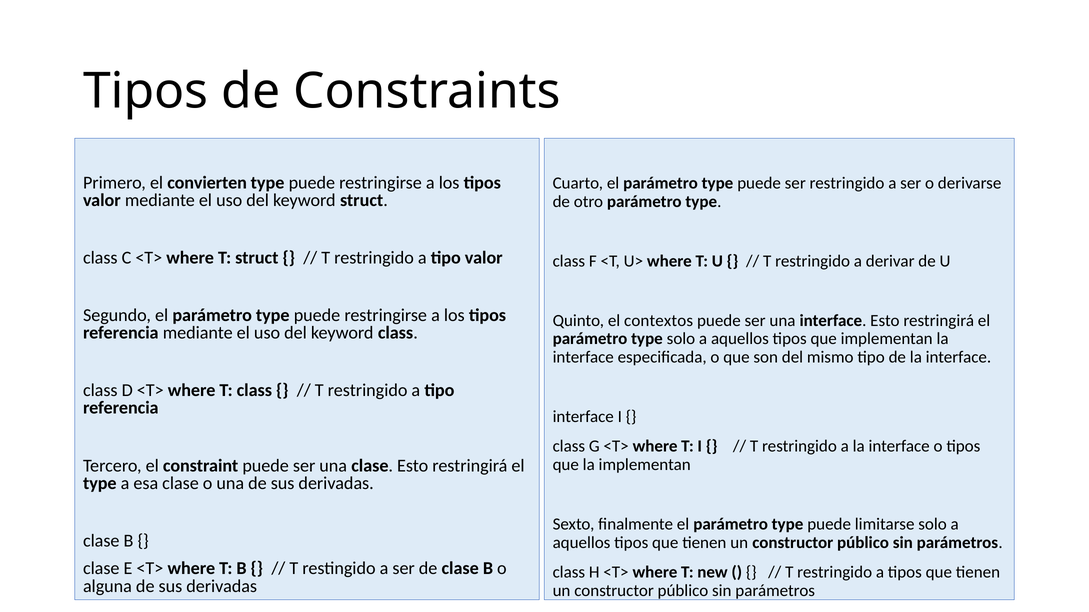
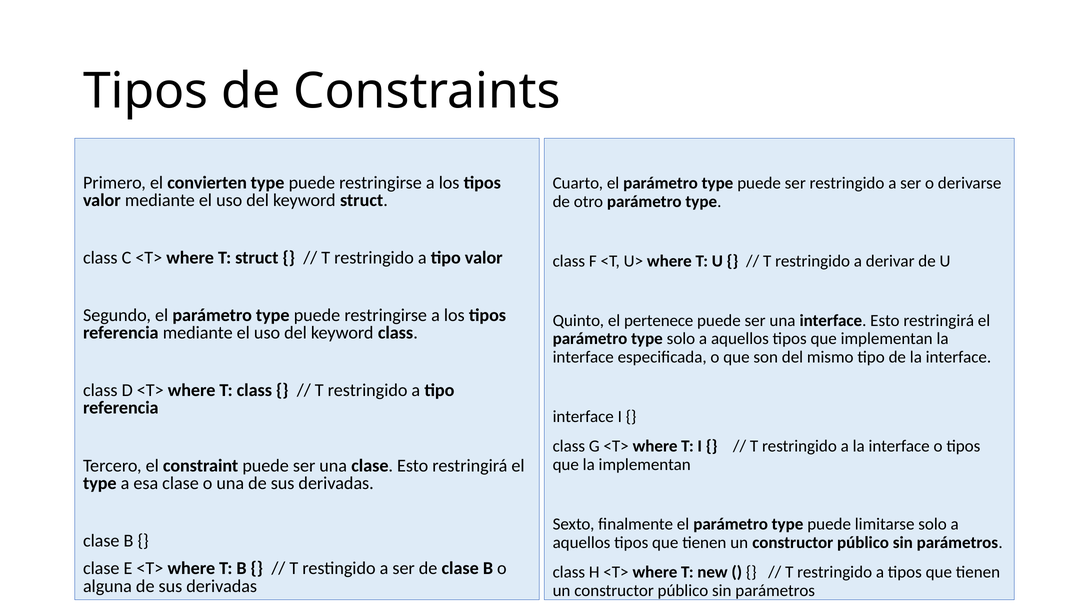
contextos: contextos -> pertenece
